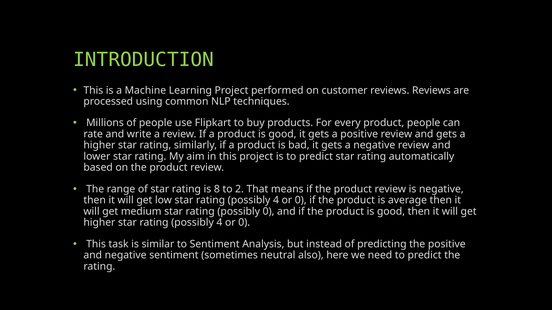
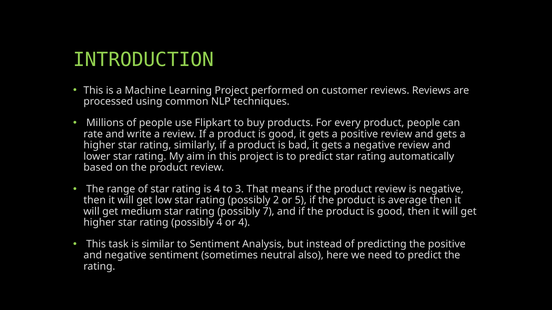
is 8: 8 -> 4
2: 2 -> 3
4 at (276, 201): 4 -> 2
0 at (301, 201): 0 -> 5
possibly 0: 0 -> 7
0 at (244, 223): 0 -> 4
